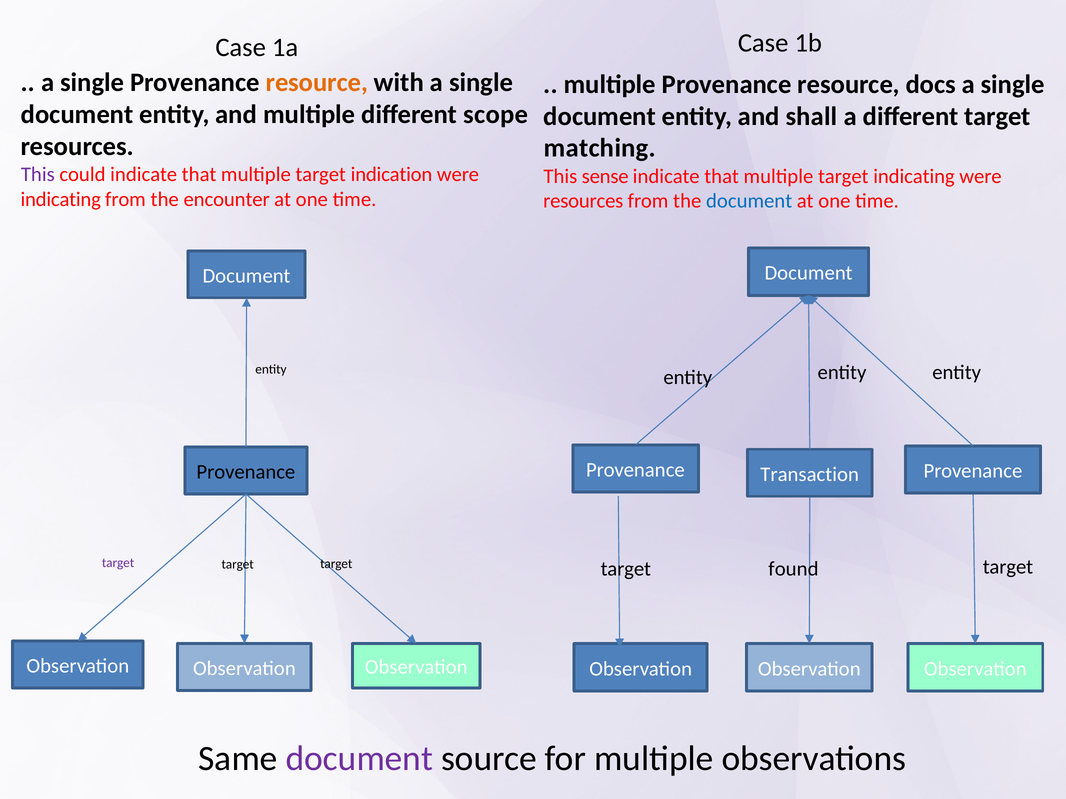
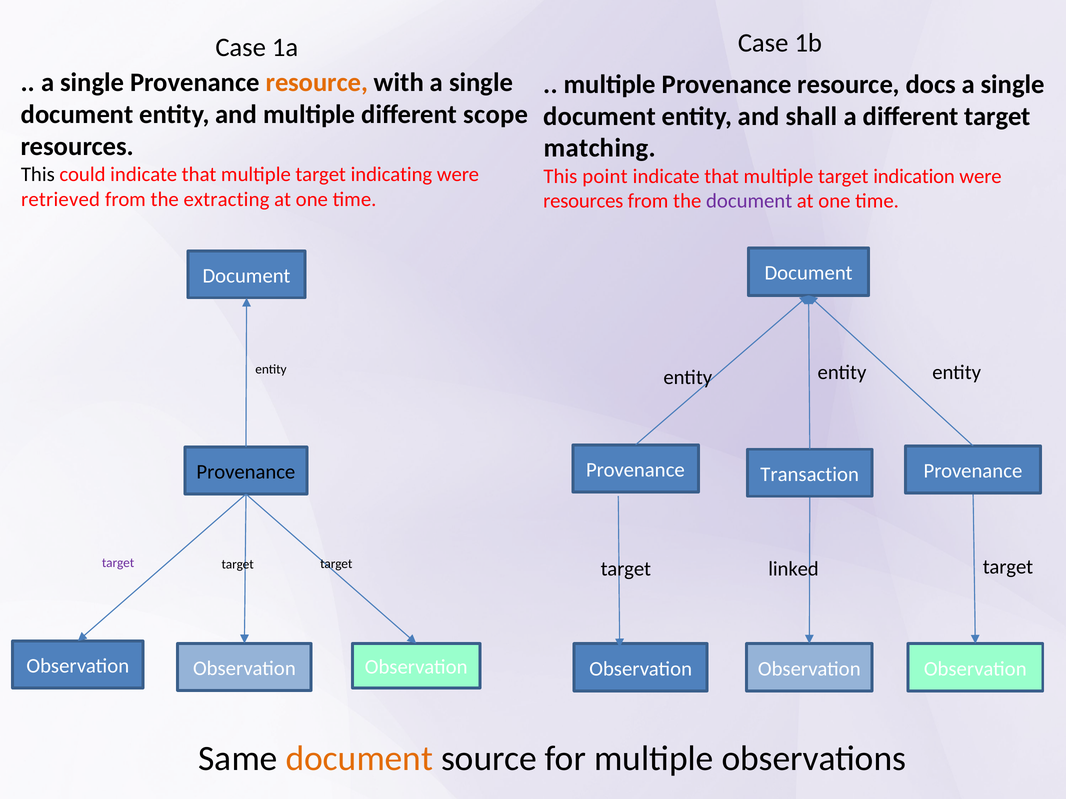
This at (38, 175) colour: purple -> black
indication: indication -> indicating
sense: sense -> point
target indicating: indicating -> indication
indicating at (61, 199): indicating -> retrieved
encounter: encounter -> extracting
document at (749, 201) colour: blue -> purple
found: found -> linked
document at (359, 759) colour: purple -> orange
